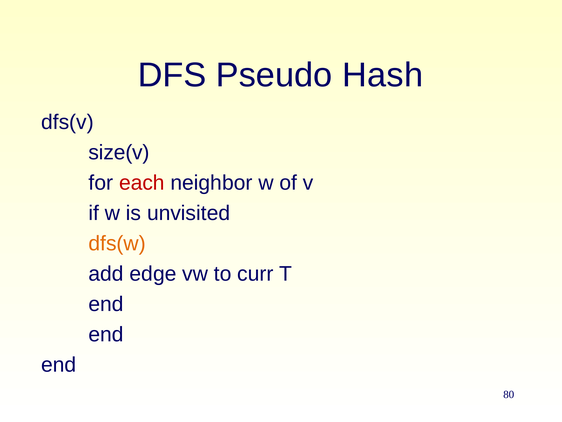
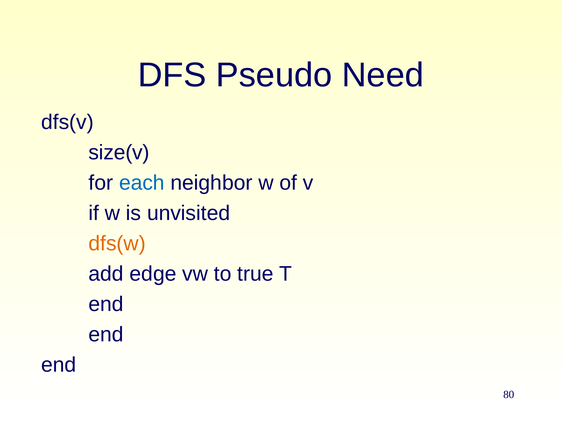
Hash: Hash -> Need
each colour: red -> blue
curr: curr -> true
